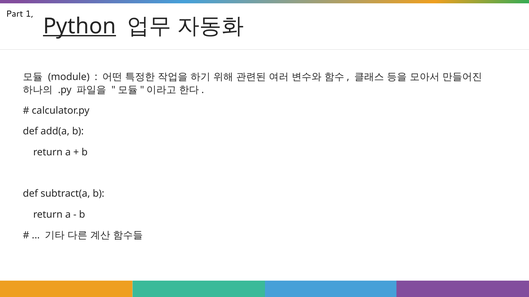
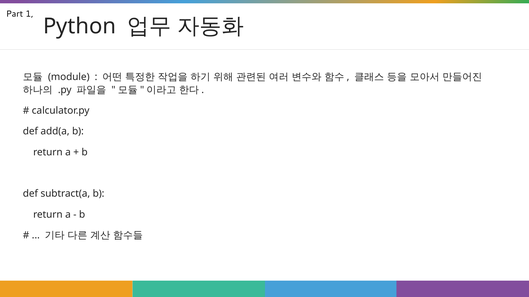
Python underline: present -> none
